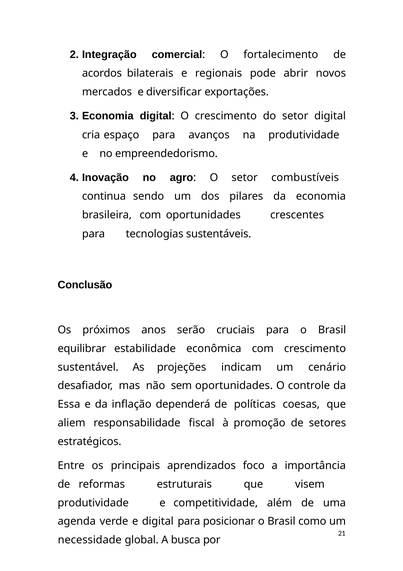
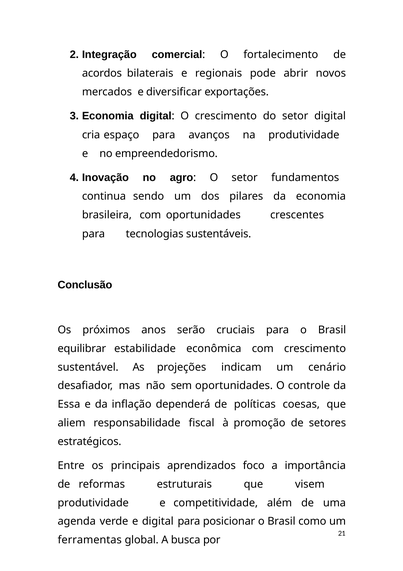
combustíveis: combustíveis -> fundamentos
necessidade: necessidade -> ferramentas
